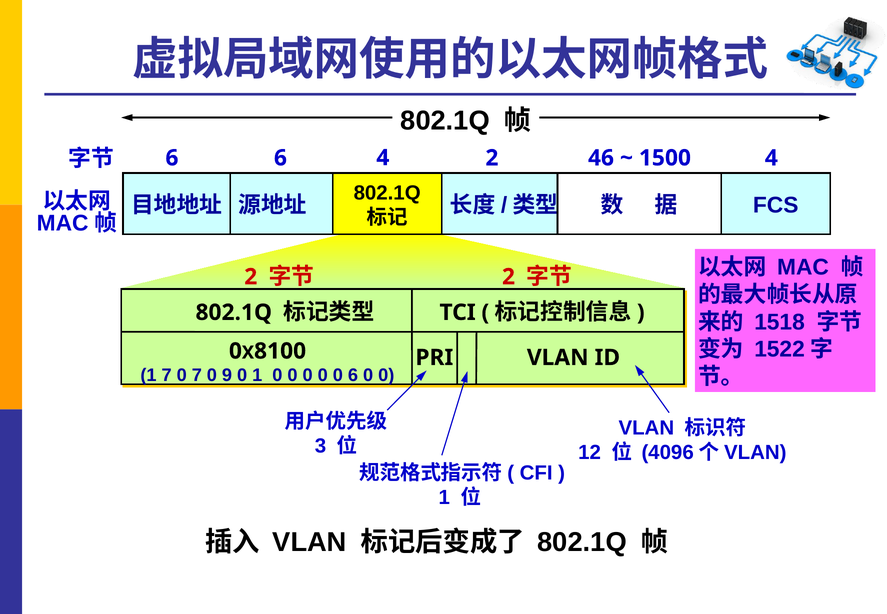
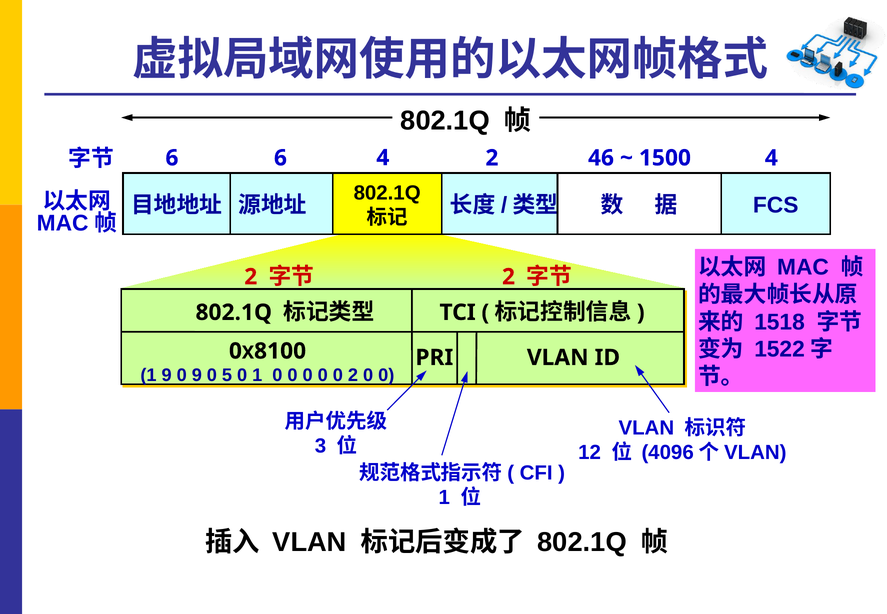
1 7: 7 -> 9
0 7: 7 -> 9
9: 9 -> 5
0 6: 6 -> 2
